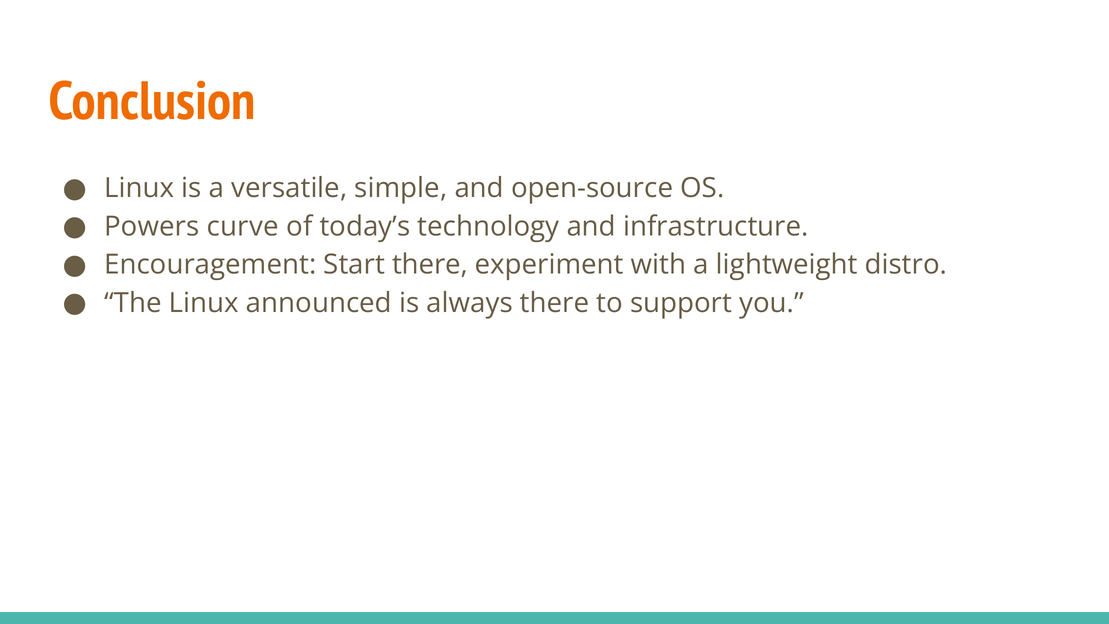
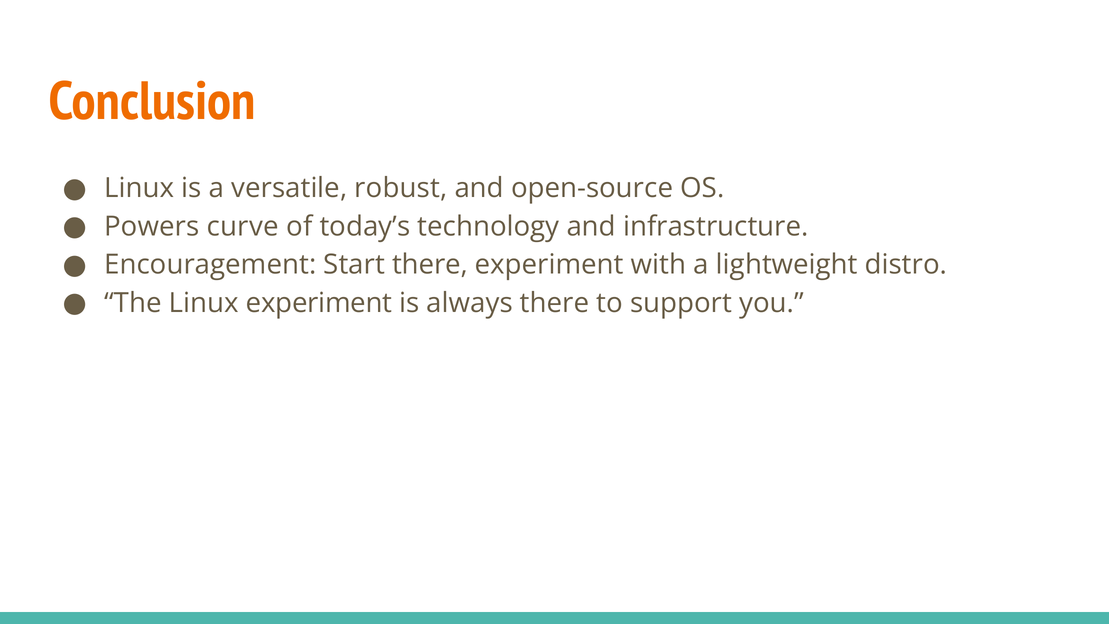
simple: simple -> robust
Linux announced: announced -> experiment
